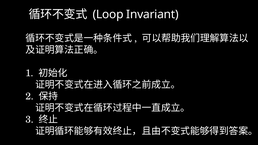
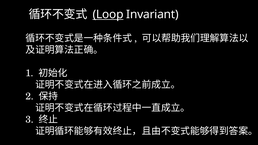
Loop underline: none -> present
